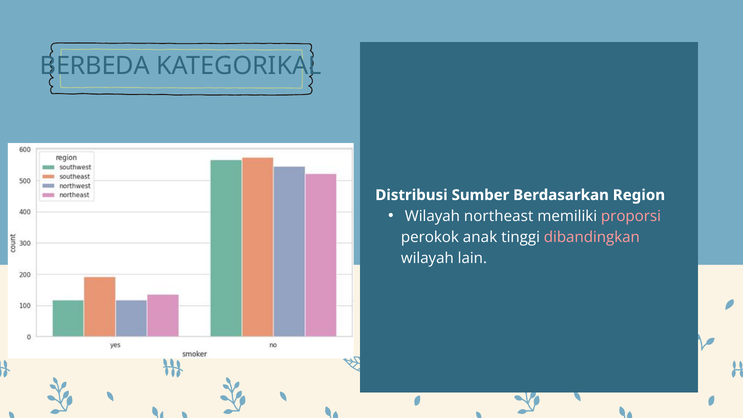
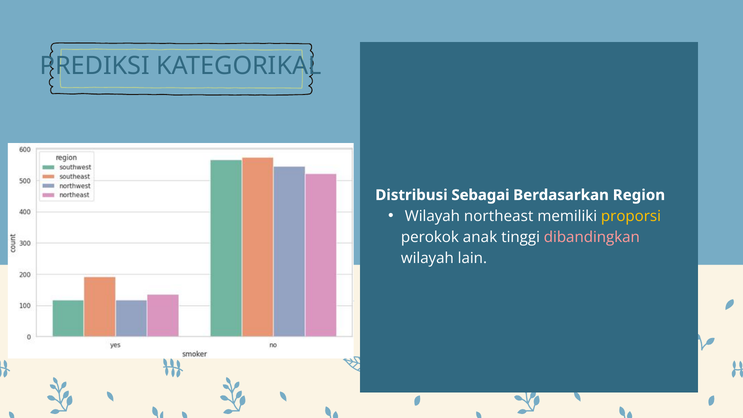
BERBEDA: BERBEDA -> PREDIKSI
Sumber: Sumber -> Sebagai
proporsi colour: pink -> yellow
